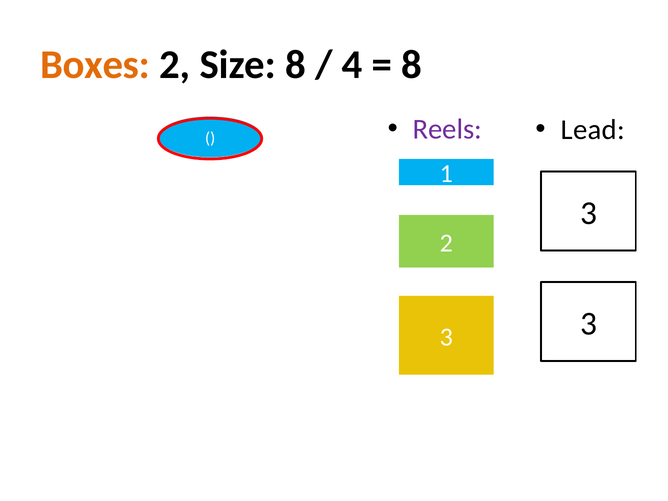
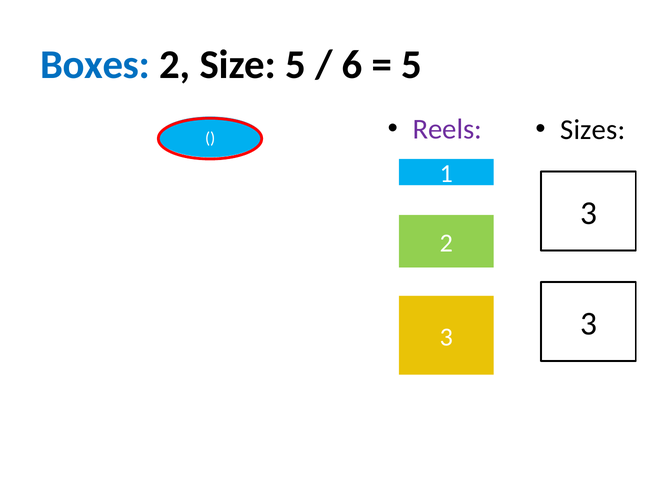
Boxes colour: orange -> blue
Size 8: 8 -> 5
4: 4 -> 6
8 at (412, 65): 8 -> 5
Lead: Lead -> Sizes
